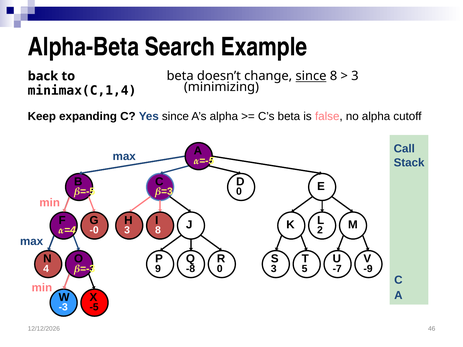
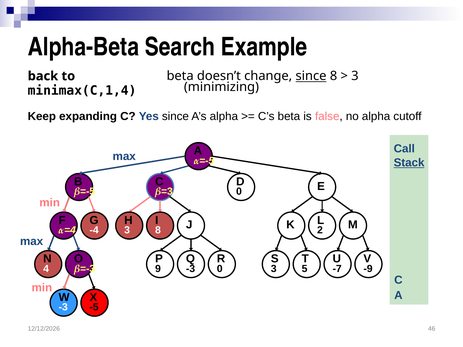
Stack underline: none -> present
-0: -0 -> -4
-8 at (191, 269): -8 -> -3
